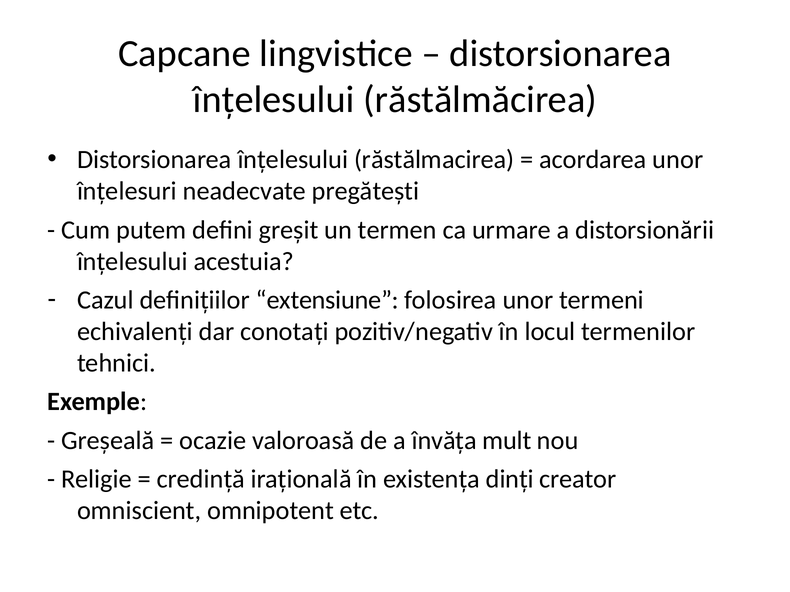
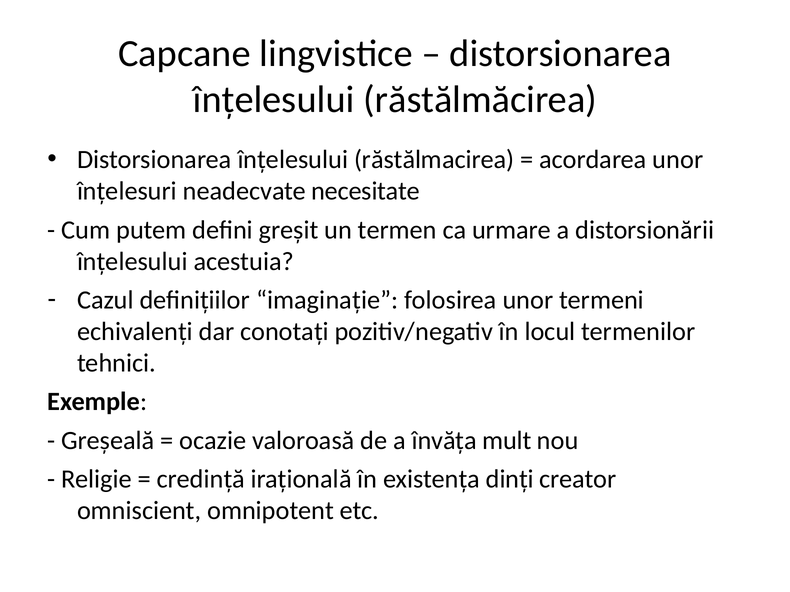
pregătești: pregătești -> necesitate
extensiune: extensiune -> imaginație
